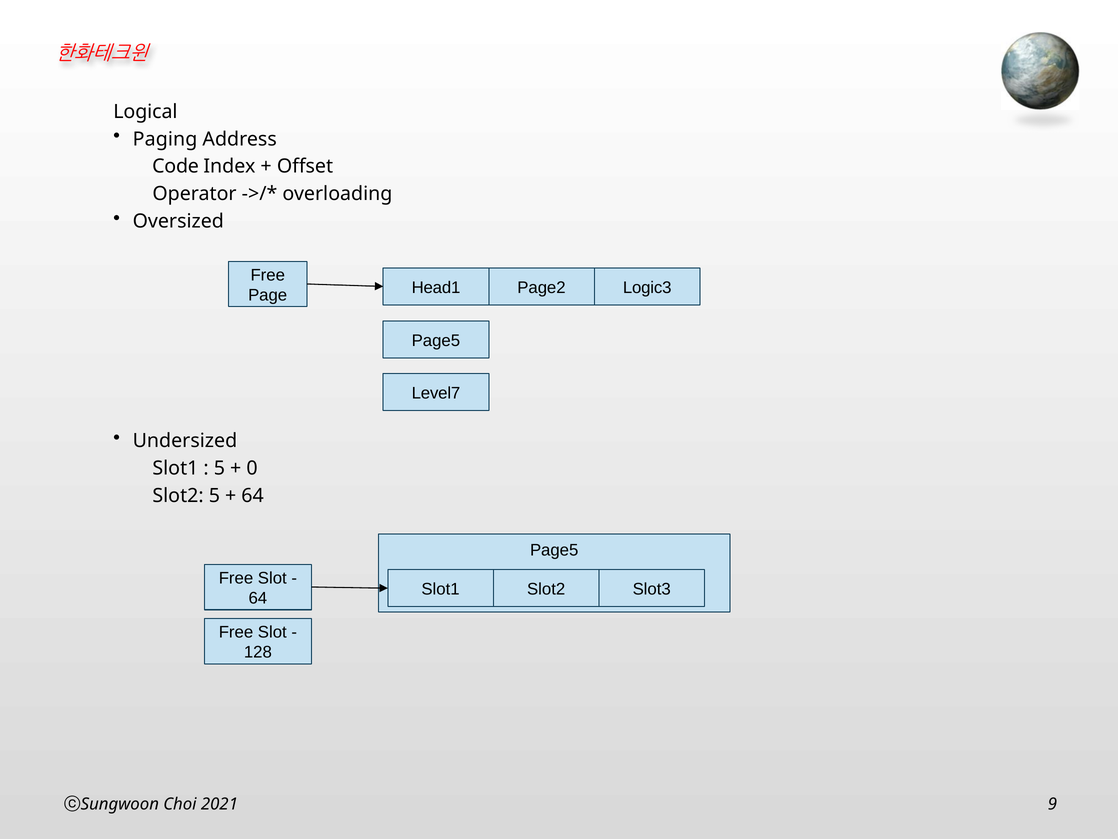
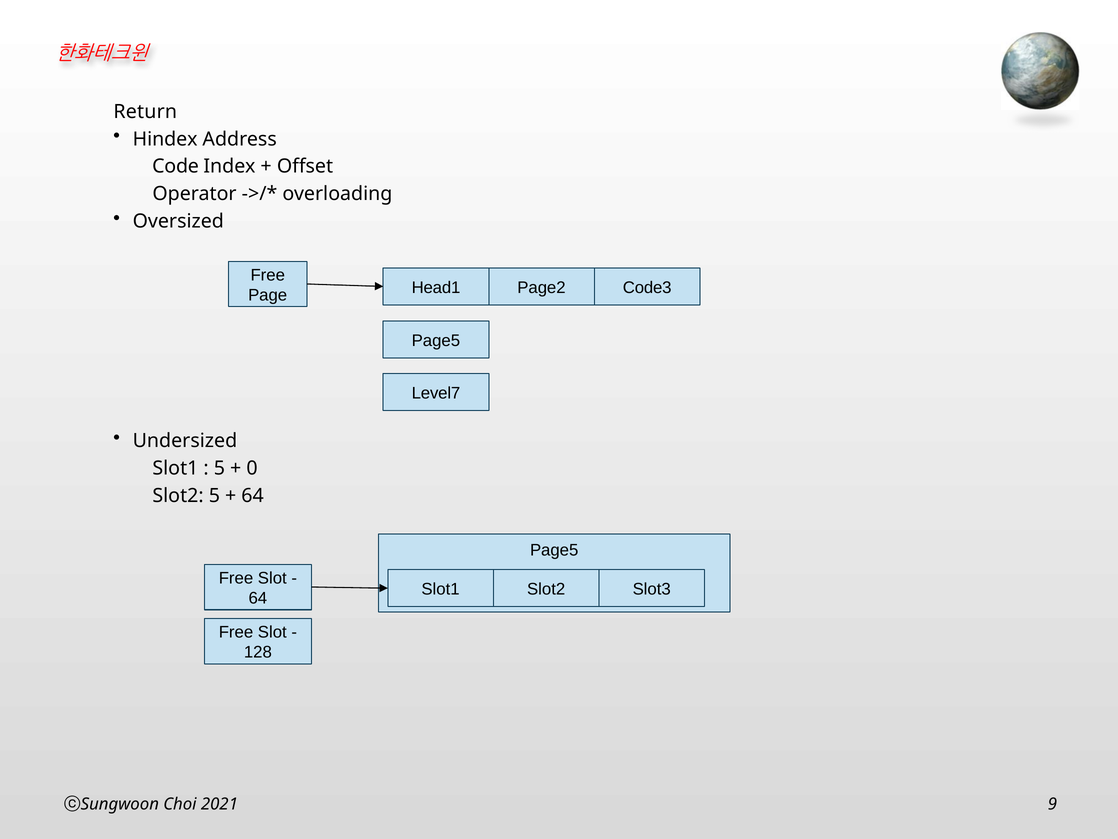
Logical: Logical -> Return
Paging: Paging -> Hindex
Logic3: Logic3 -> Code3
